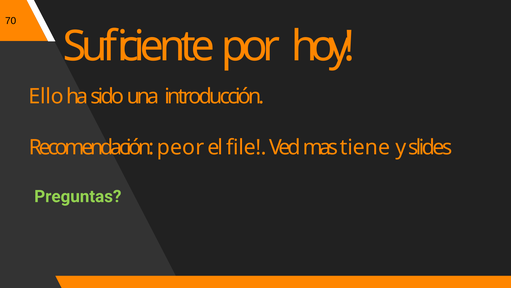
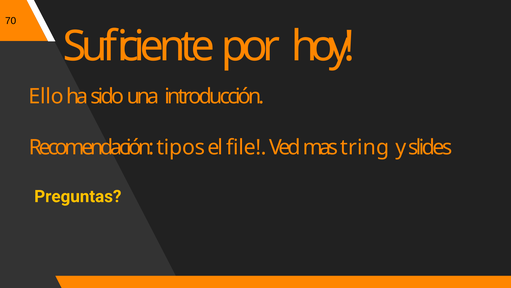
peor: peor -> tipos
tiene: tiene -> tring
Preguntas colour: light green -> yellow
